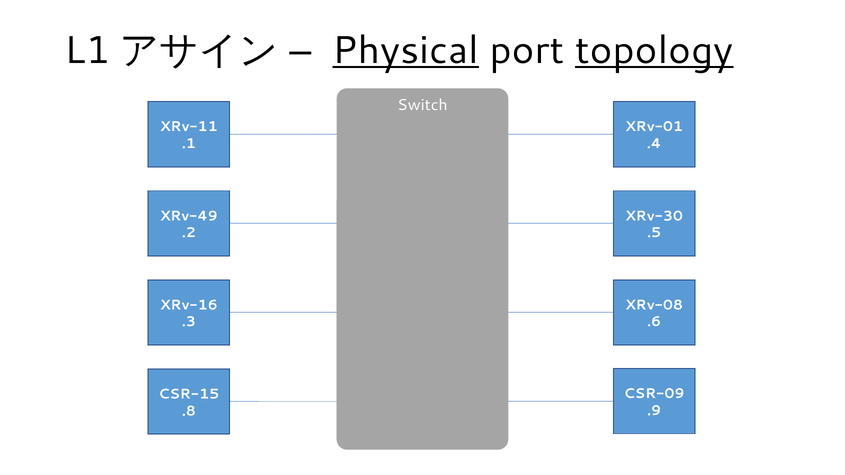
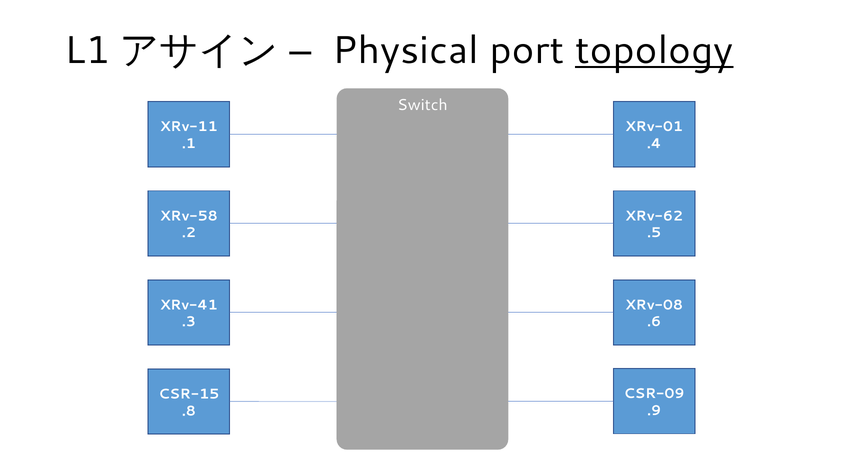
Physical underline: present -> none
XRv-49: XRv-49 -> XRv-58
XRv-30: XRv-30 -> XRv-62
XRv-16: XRv-16 -> XRv-41
